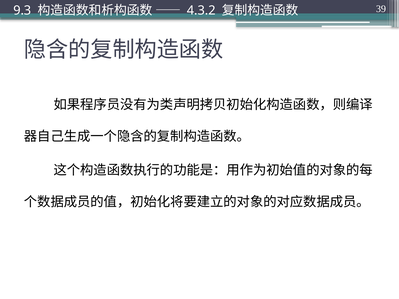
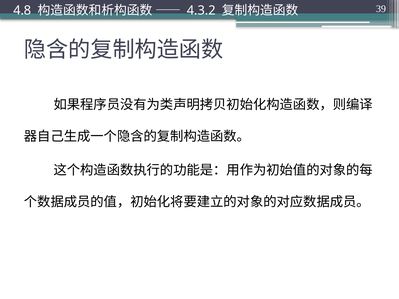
9.3: 9.3 -> 4.8
